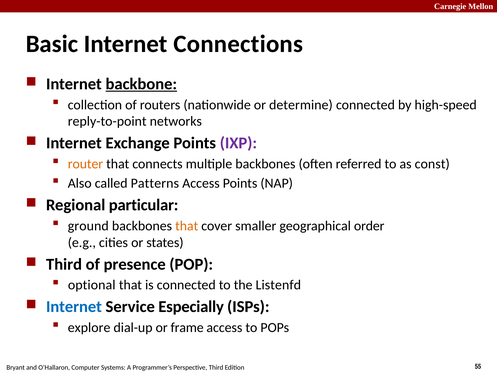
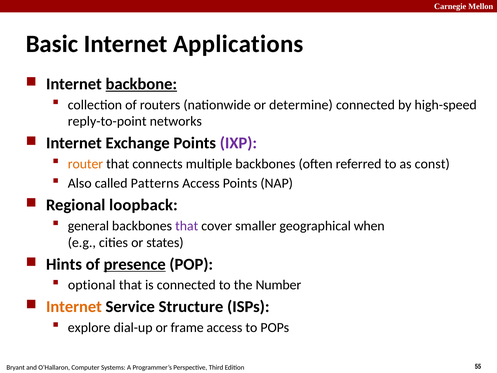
Connections: Connections -> Applications
particular: particular -> loopback
ground: ground -> general
that at (187, 226) colour: orange -> purple
order: order -> when
Third at (64, 264): Third -> Hints
presence underline: none -> present
Listenfd: Listenfd -> Number
Internet at (74, 307) colour: blue -> orange
Especially: Especially -> Structure
